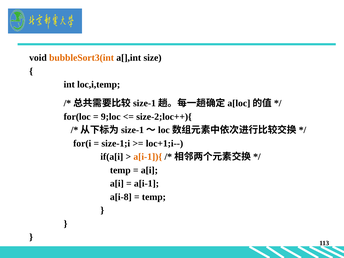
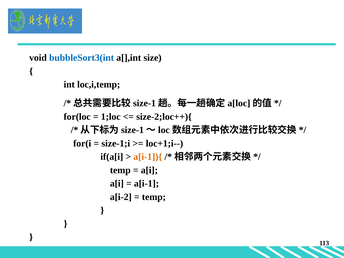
bubbleSort3(int colour: orange -> blue
9;loc: 9;loc -> 1;loc
a[i-8: a[i-8 -> a[i-2
